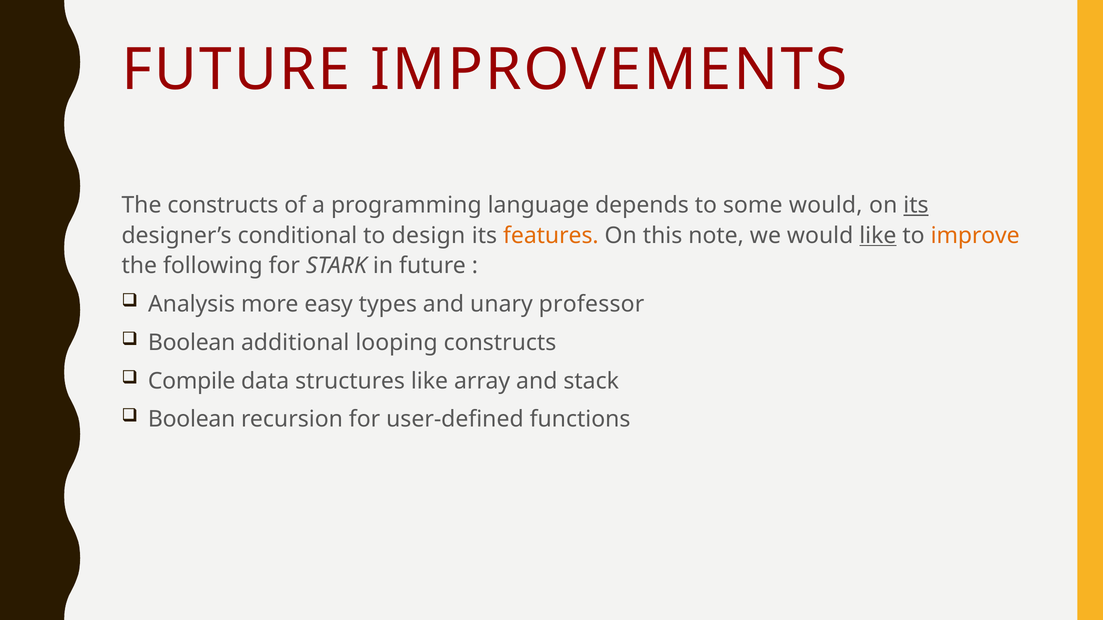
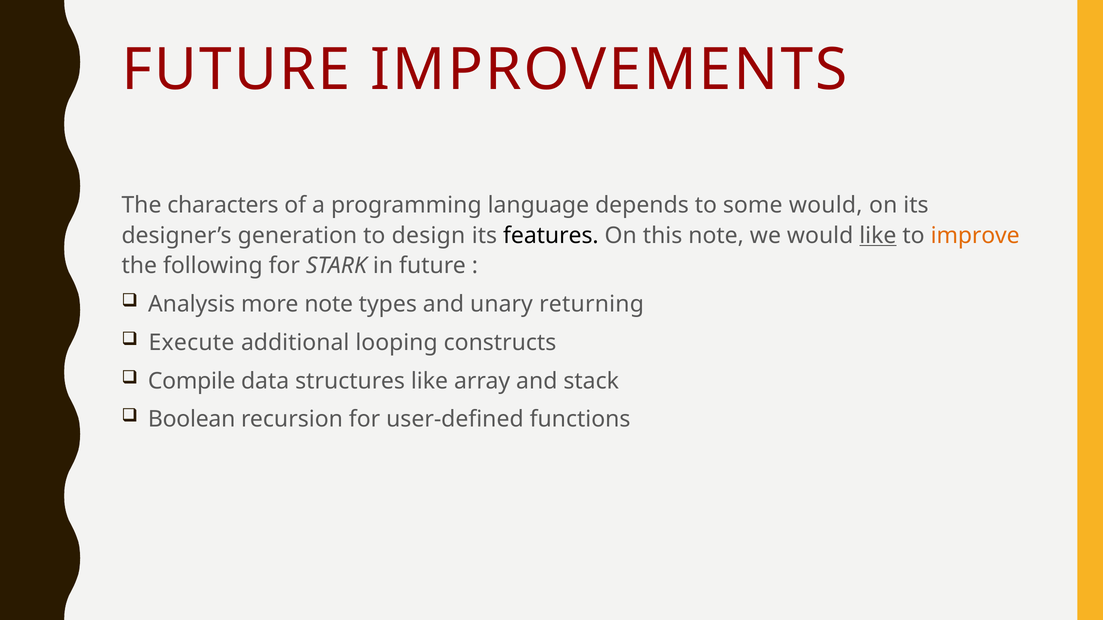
The constructs: constructs -> characters
its at (916, 205) underline: present -> none
conditional: conditional -> generation
features colour: orange -> black
more easy: easy -> note
professor: professor -> returning
Boolean at (192, 343): Boolean -> Execute
